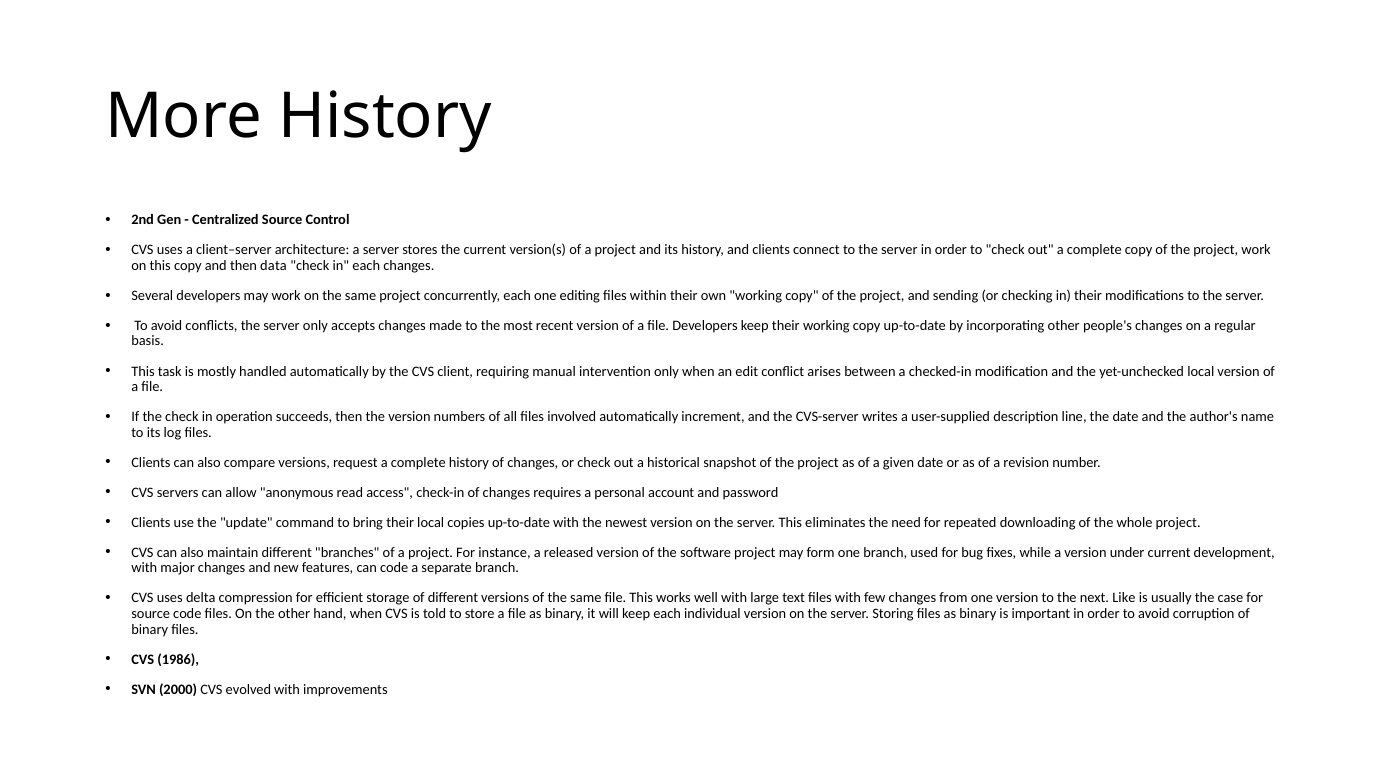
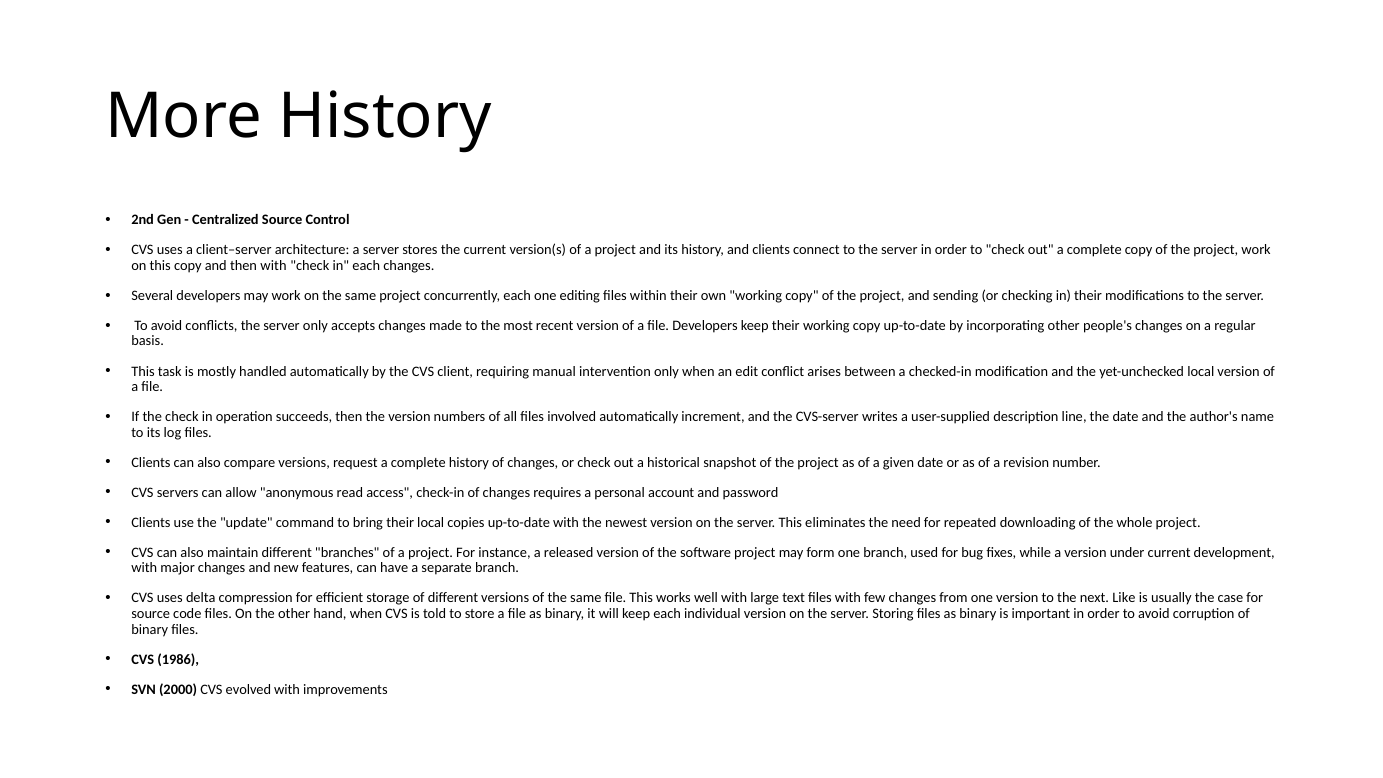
then data: data -> with
can code: code -> have
